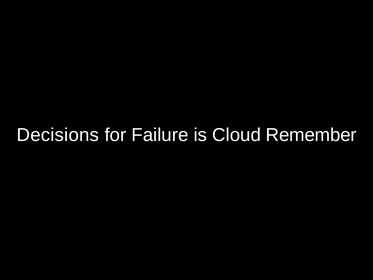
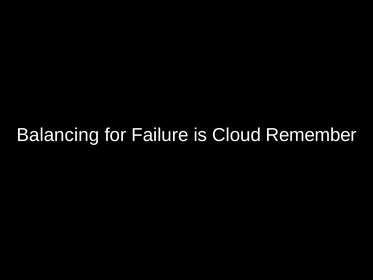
Decisions: Decisions -> Balancing
